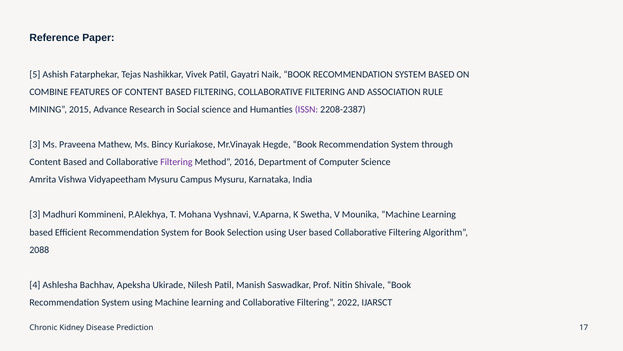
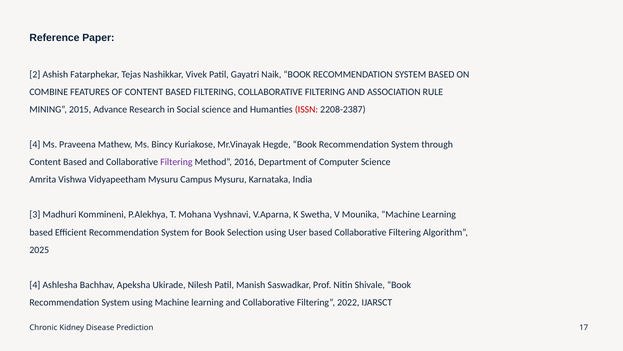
5: 5 -> 2
ISSN colour: purple -> red
3 at (35, 144): 3 -> 4
2088: 2088 -> 2025
